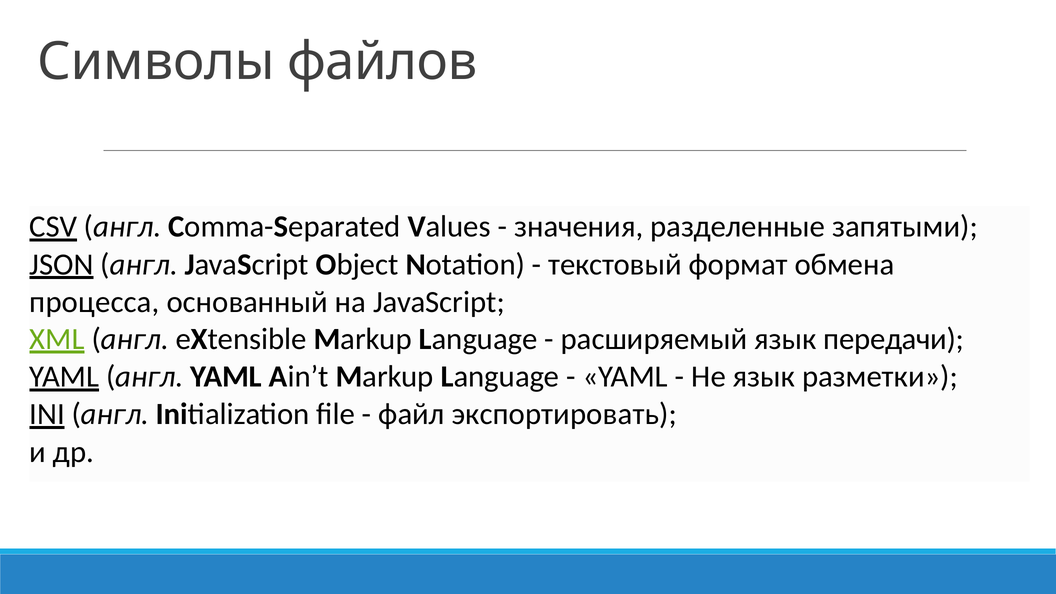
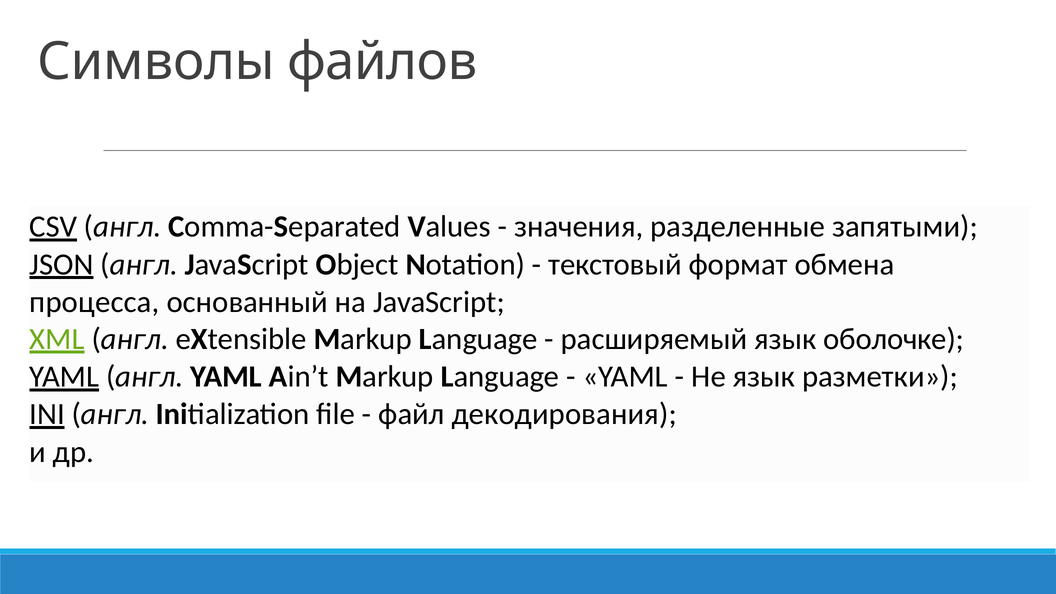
передачи: передачи -> оболочке
экспортировать: экспортировать -> декодирования
